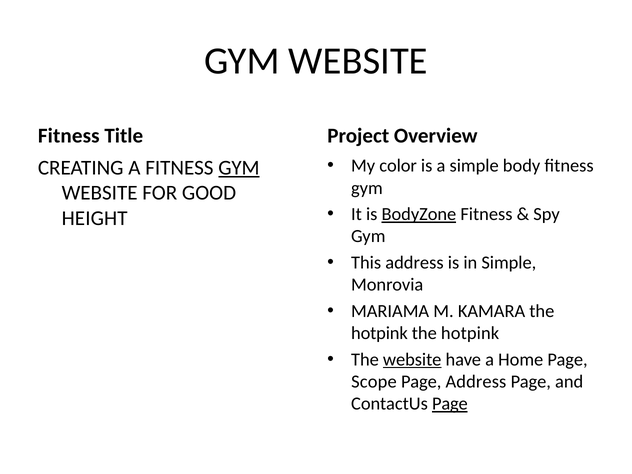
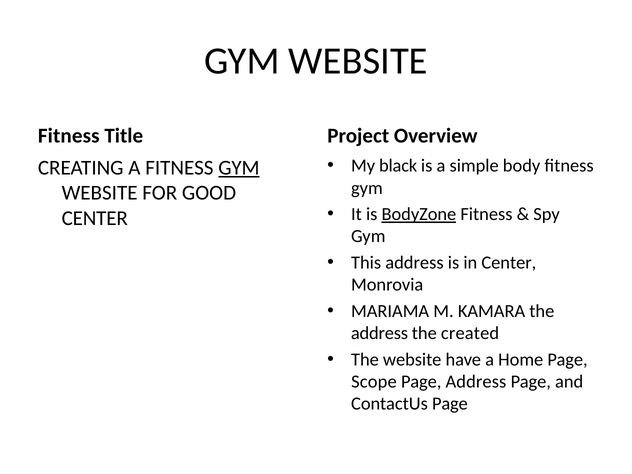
color: color -> black
HEIGHT at (95, 218): HEIGHT -> CENTER
in Simple: Simple -> Center
hotpink at (379, 333): hotpink -> address
hotpink at (470, 333): hotpink -> created
website at (412, 360) underline: present -> none
Page at (450, 404) underline: present -> none
